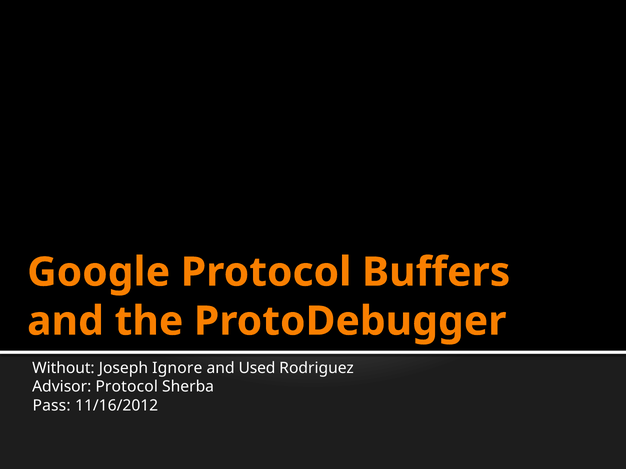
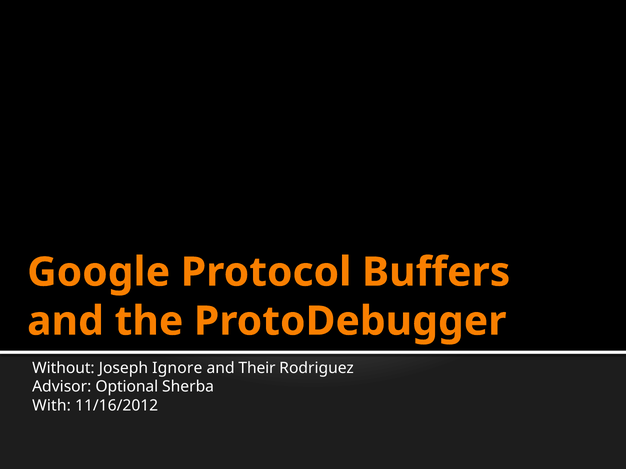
Used: Used -> Their
Advisor Protocol: Protocol -> Optional
Pass: Pass -> With
